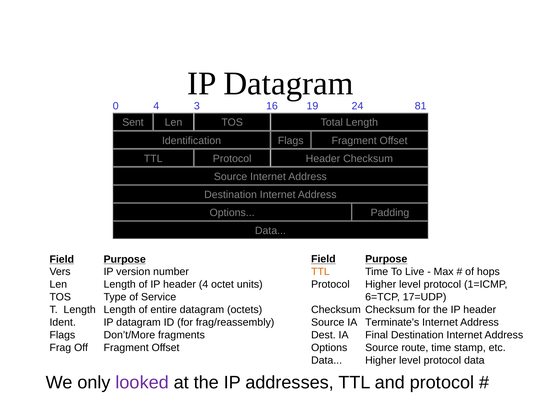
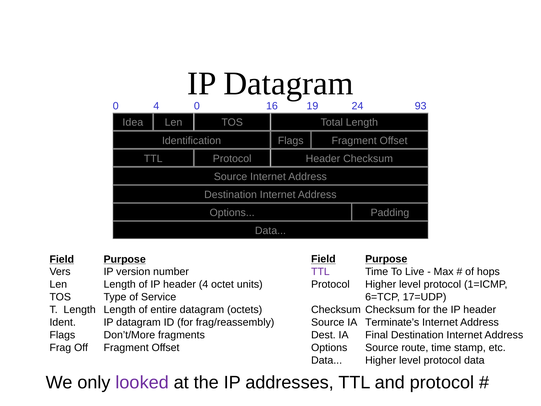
4 3: 3 -> 0
81: 81 -> 93
Sent: Sent -> Idea
TTL at (320, 272) colour: orange -> purple
